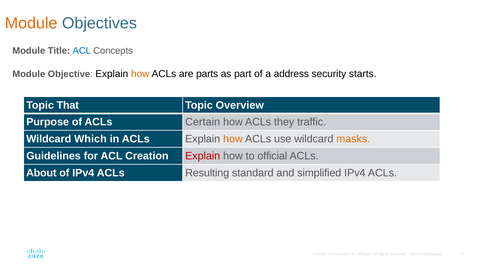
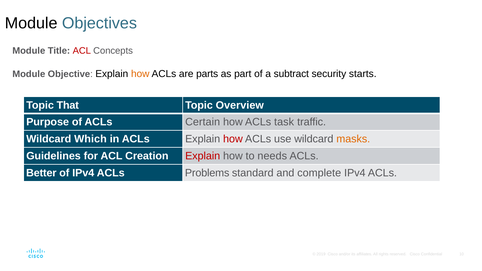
Module at (31, 23) colour: orange -> black
ACL at (82, 51) colour: blue -> red
address: address -> subtract
they: they -> task
how at (233, 139) colour: orange -> red
official: official -> needs
About: About -> Better
Resulting: Resulting -> Problems
simplified: simplified -> complete
